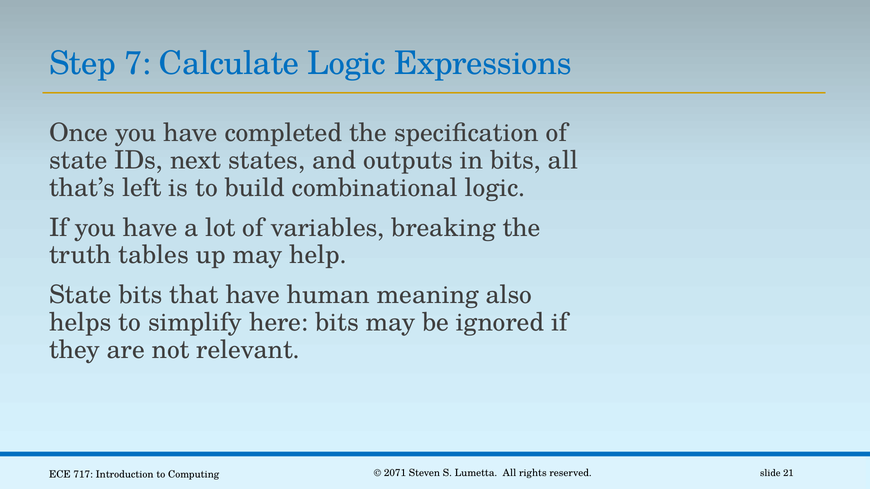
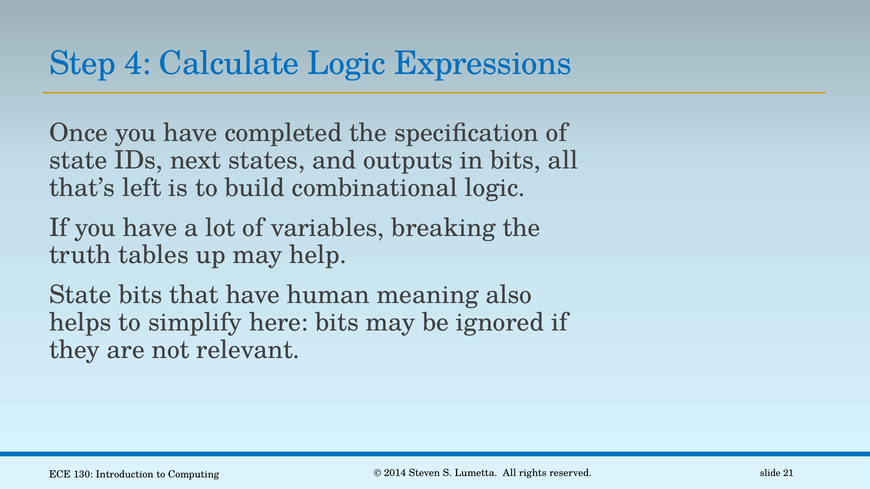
7: 7 -> 4
2071: 2071 -> 2014
717: 717 -> 130
